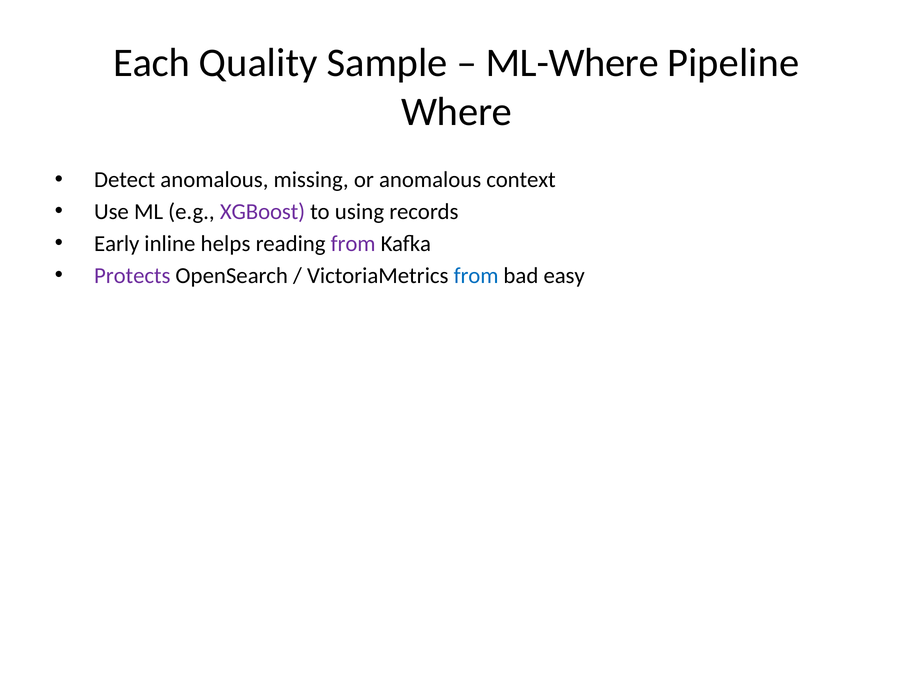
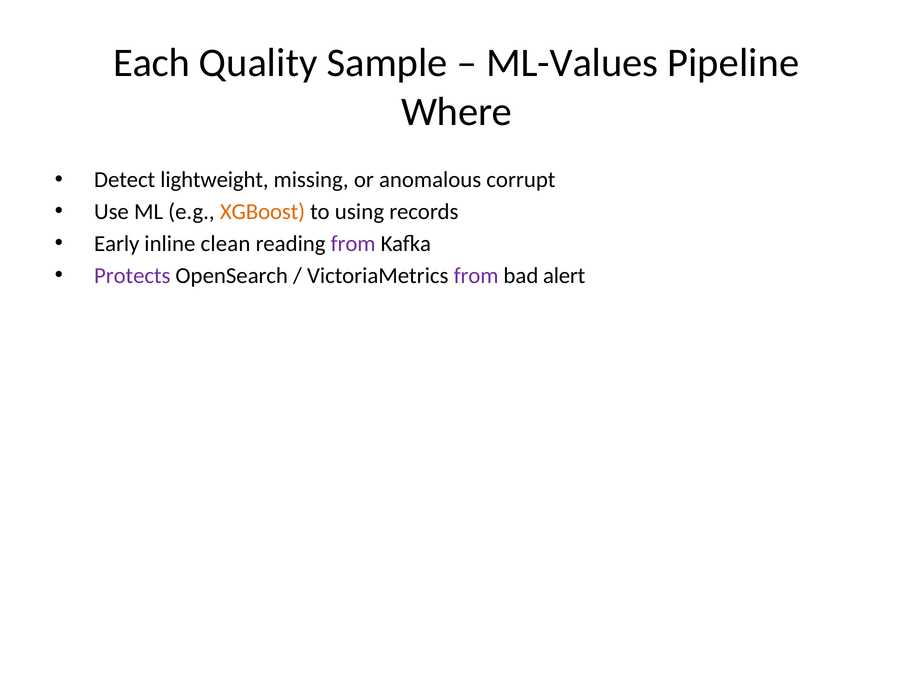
ML-Where: ML-Where -> ML-Values
Detect anomalous: anomalous -> lightweight
context: context -> corrupt
XGBoost colour: purple -> orange
helps: helps -> clean
from at (476, 275) colour: blue -> purple
easy: easy -> alert
